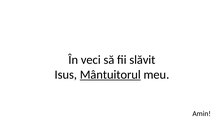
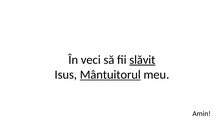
slăvit underline: none -> present
